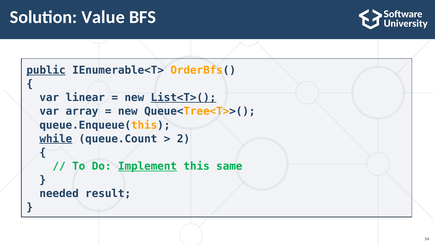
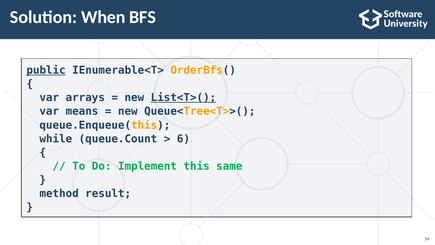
Value: Value -> When
linear: linear -> arrays
array: array -> means
while underline: present -> none
2: 2 -> 6
Implement underline: present -> none
needed: needed -> method
